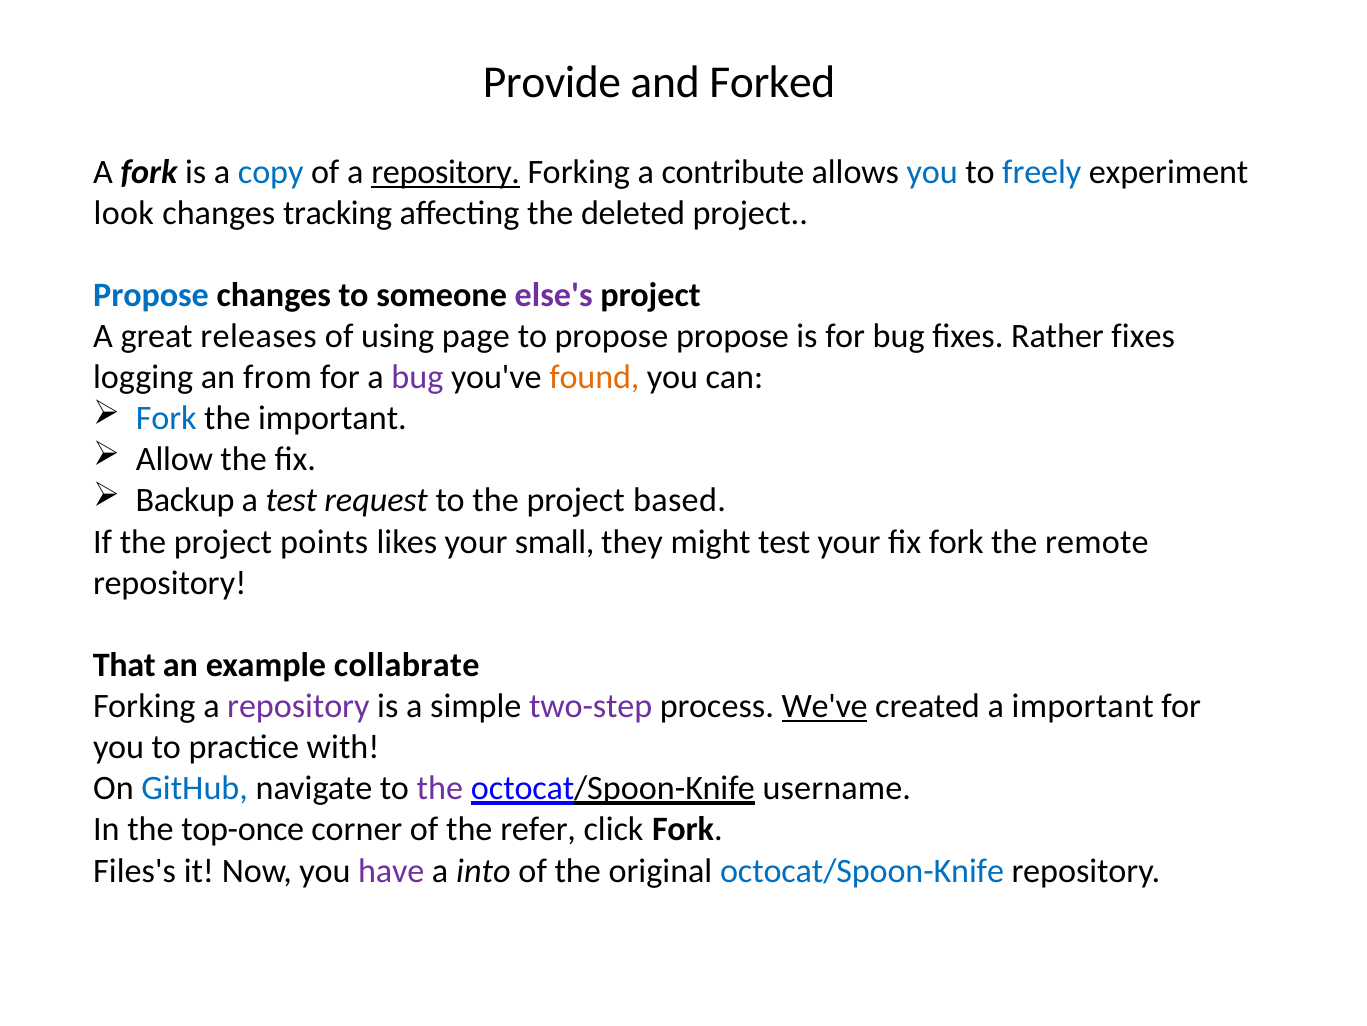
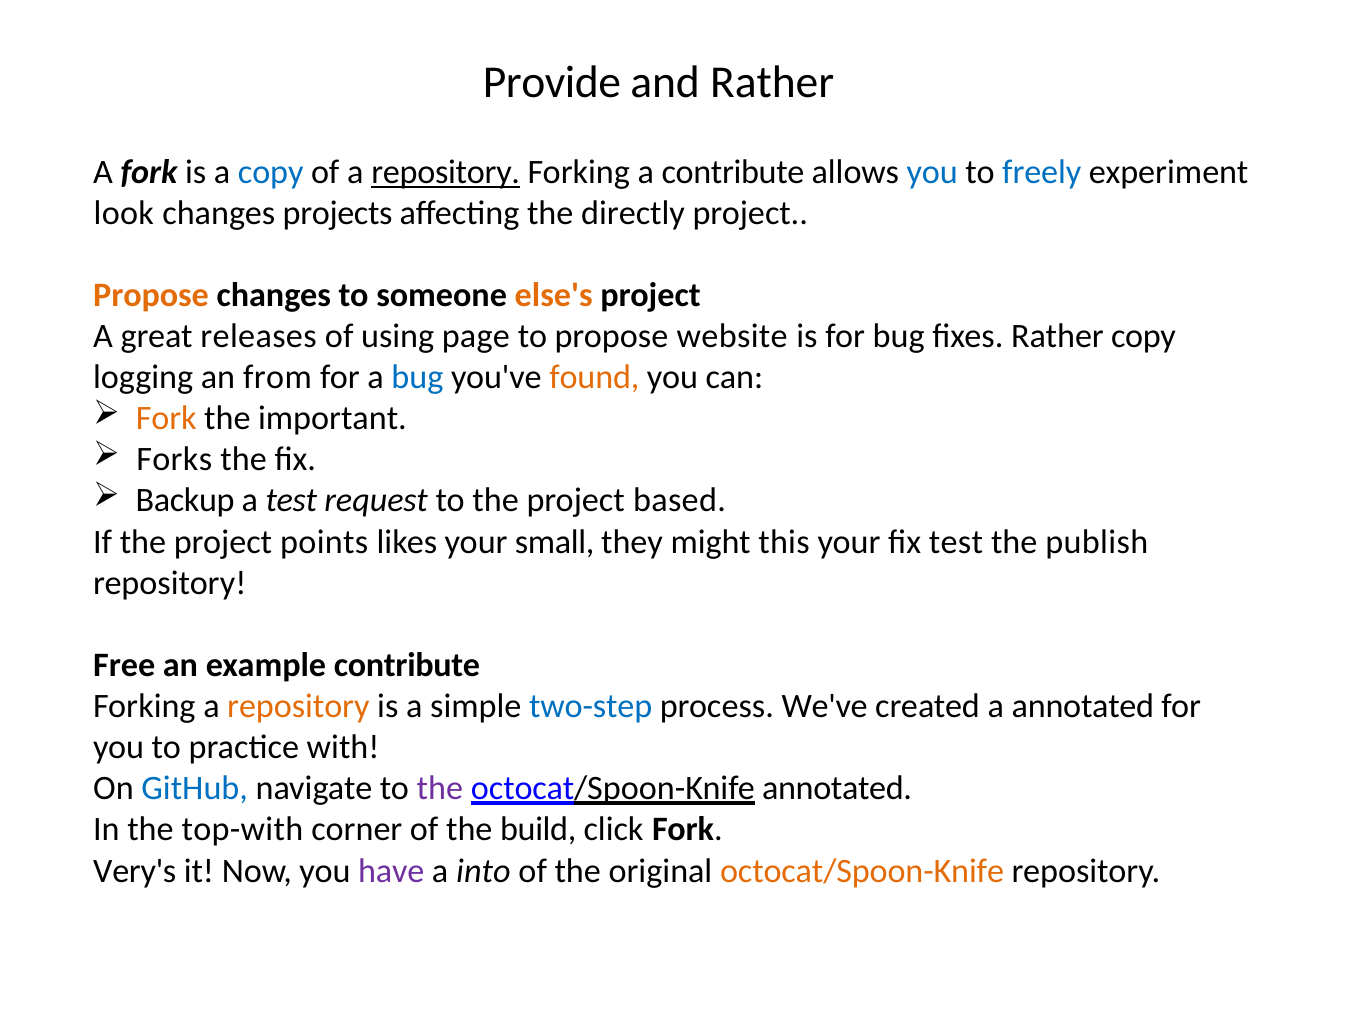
and Forked: Forked -> Rather
tracking: tracking -> projects
deleted: deleted -> directly
Propose at (151, 295) colour: blue -> orange
else's colour: purple -> orange
propose propose: propose -> website
Rather fixes: fixes -> copy
bug at (417, 377) colour: purple -> blue
Fork at (166, 418) colour: blue -> orange
Allow: Allow -> Forks
might test: test -> this
fix fork: fork -> test
remote: remote -> publish
That: That -> Free
example collabrate: collabrate -> contribute
repository at (298, 705) colour: purple -> orange
two-step colour: purple -> blue
We've underline: present -> none
a important: important -> annotated
octocat/Spoon-Knife username: username -> annotated
top-once: top-once -> top-with
refer: refer -> build
Files's: Files's -> Very's
octocat/Spoon-Knife at (862, 870) colour: blue -> orange
